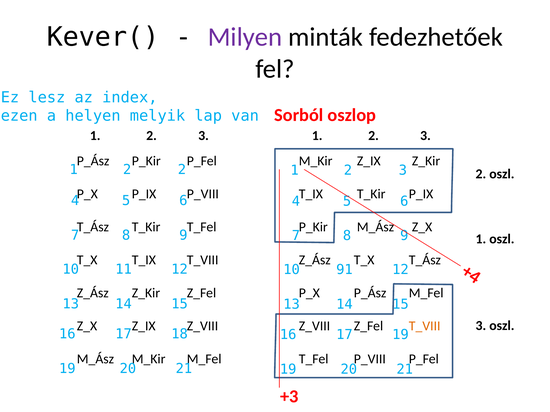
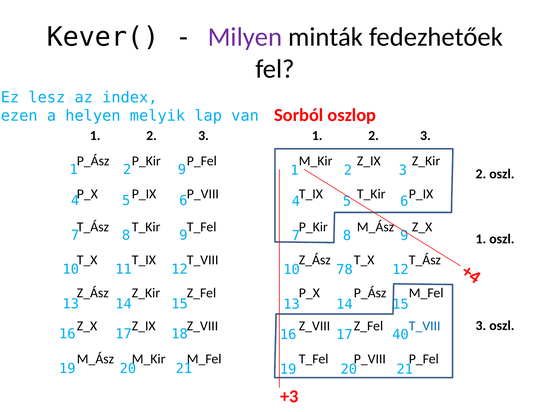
2 2: 2 -> 9
91: 91 -> 78
T_VIII at (425, 326) colour: orange -> blue
17 19: 19 -> 40
